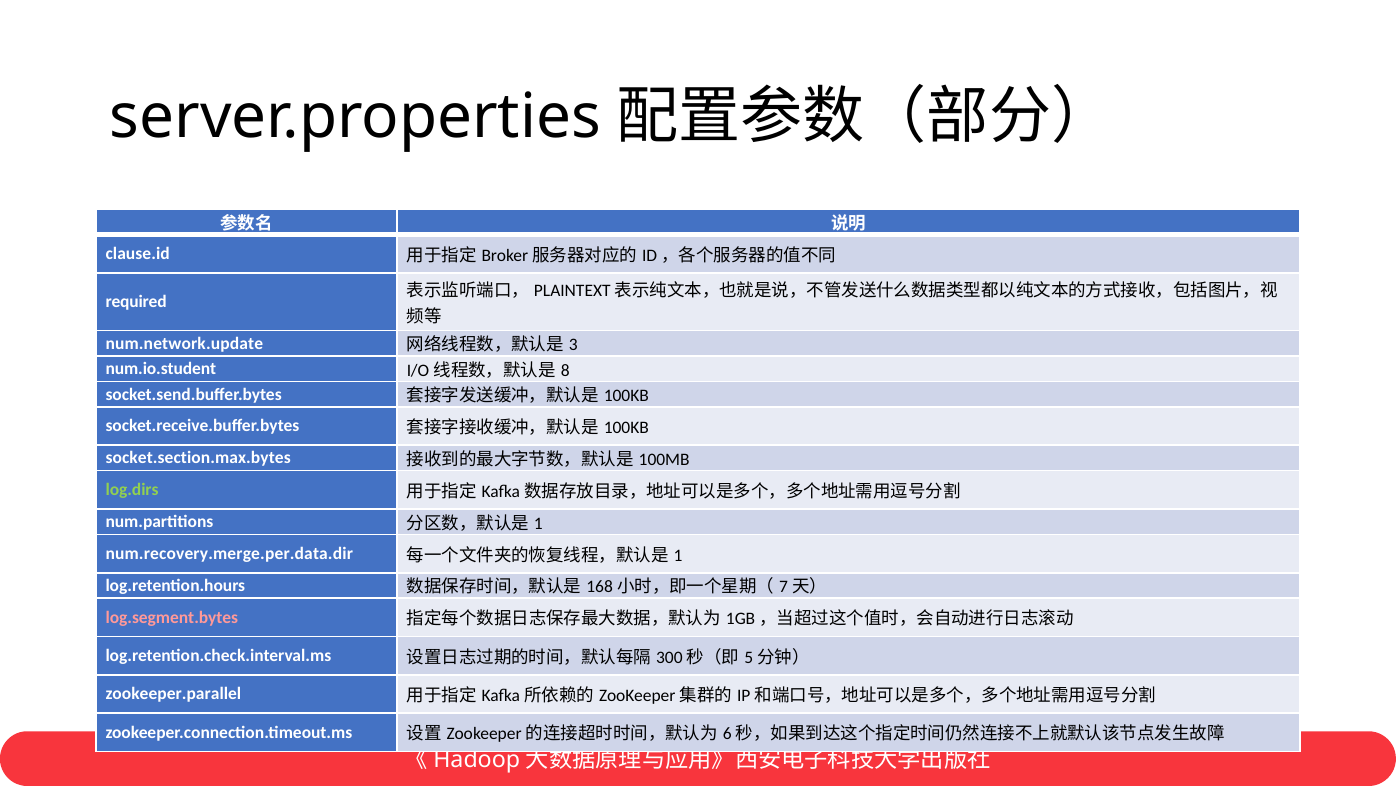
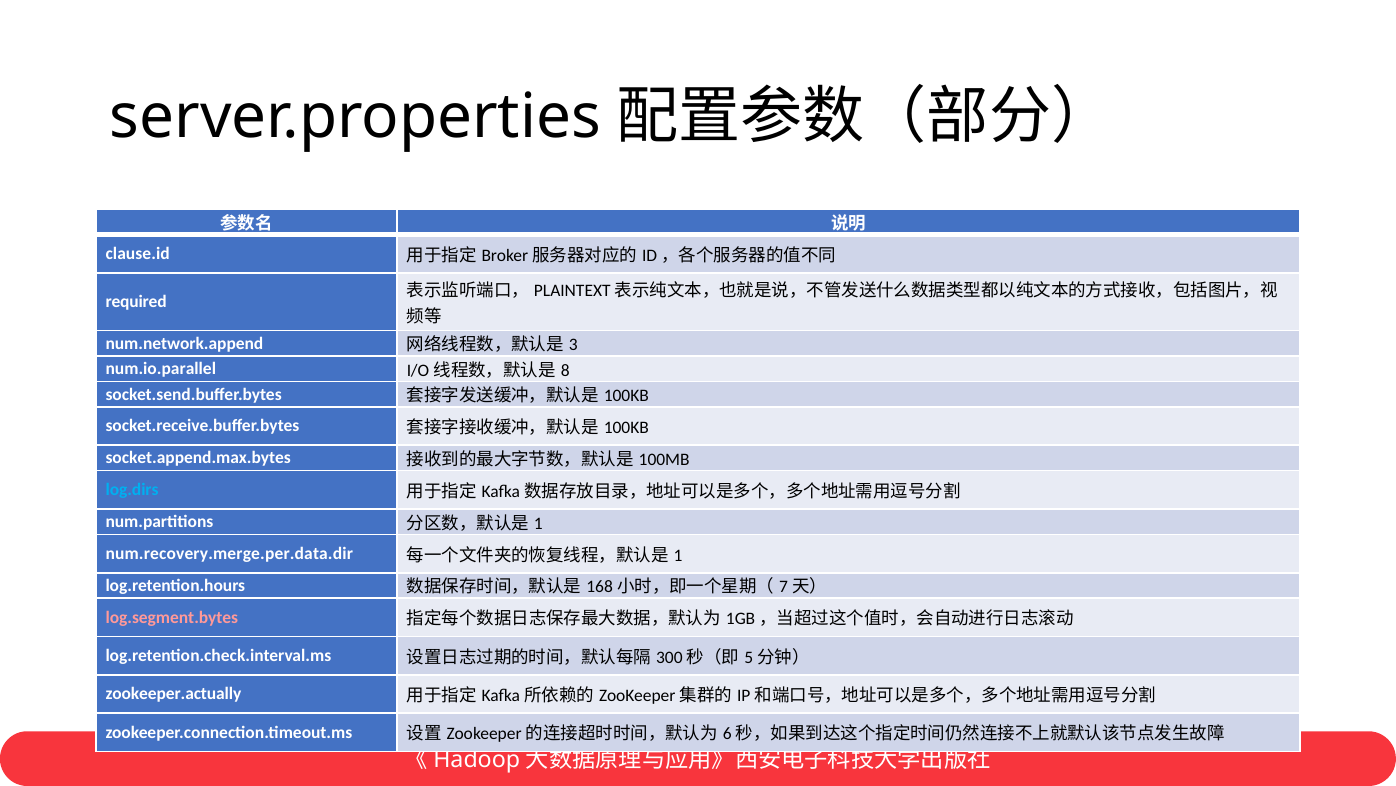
num.network.update: num.network.update -> num.network.append
num.io.student: num.io.student -> num.io.parallel
socket.section.max.bytes: socket.section.max.bytes -> socket.append.max.bytes
log.dirs colour: light green -> light blue
zookeeper.parallel: zookeeper.parallel -> zookeeper.actually
